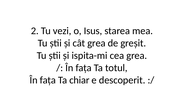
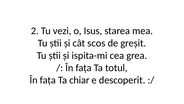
cât grea: grea -> scos
